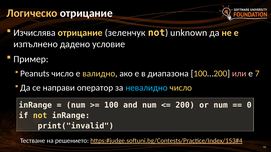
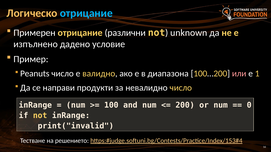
отрицание at (86, 13) colour: white -> light blue
Изчислява: Изчислява -> Примерен
зеленчук: зеленчук -> различни
7: 7 -> 1
оператор: оператор -> продукти
невалидно colour: light blue -> white
